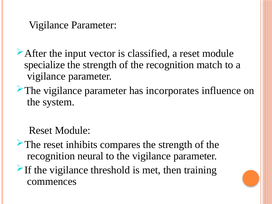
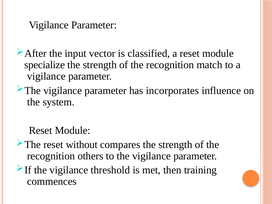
inhibits: inhibits -> without
neural: neural -> others
